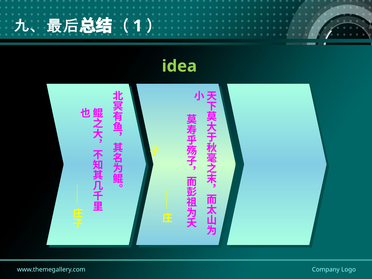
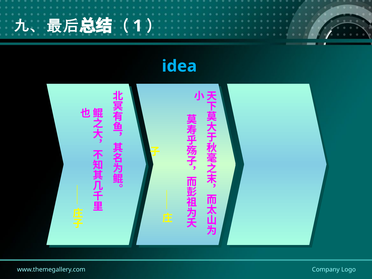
idea colour: light green -> light blue
